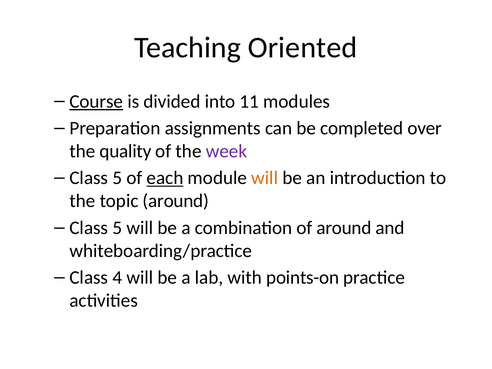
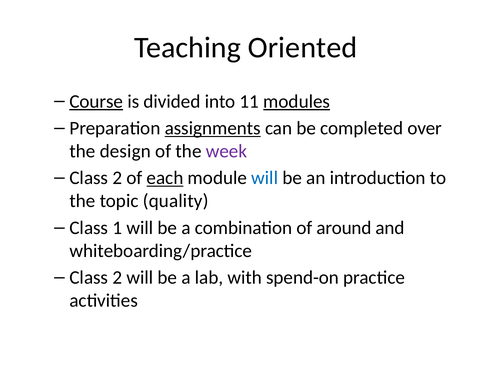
modules underline: none -> present
assignments underline: none -> present
quality: quality -> design
5 at (117, 178): 5 -> 2
will at (265, 178) colour: orange -> blue
topic around: around -> quality
5 at (117, 228): 5 -> 1
4 at (117, 278): 4 -> 2
points-on: points-on -> spend-on
